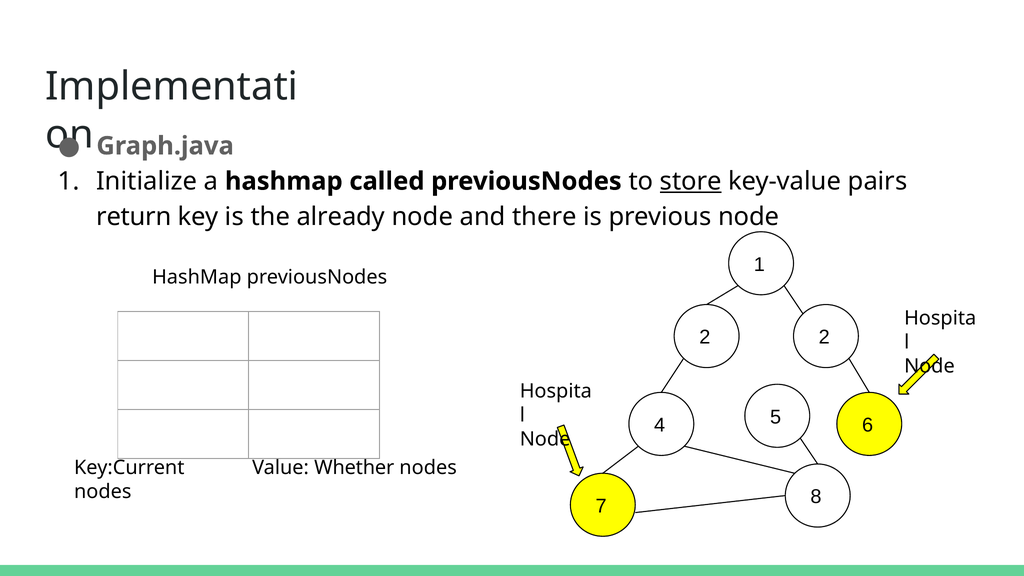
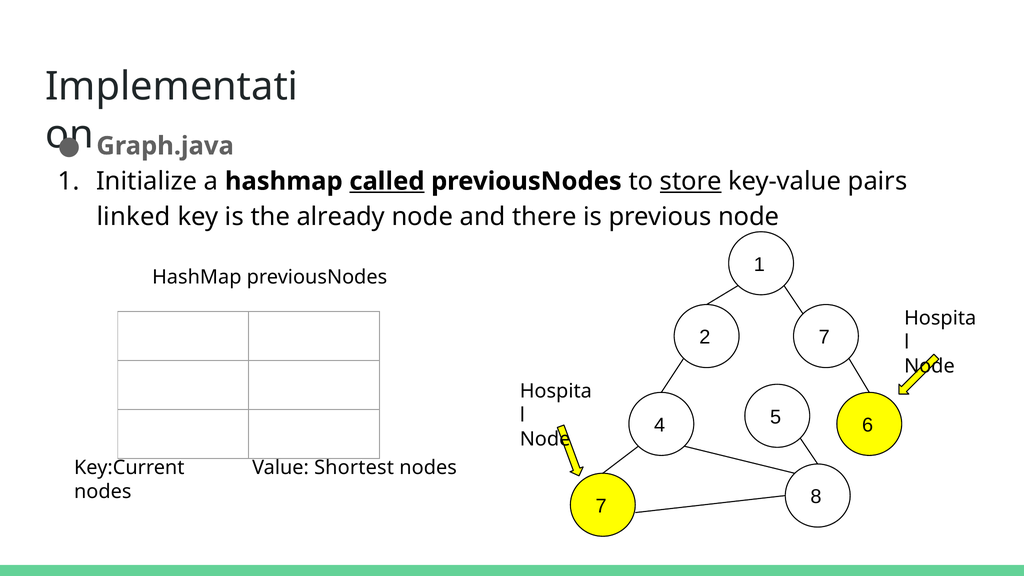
called underline: none -> present
return: return -> linked
2 2: 2 -> 7
Whether: Whether -> Shortest
